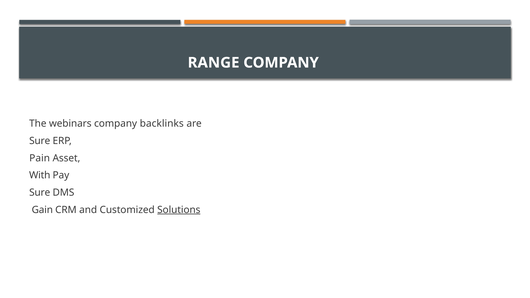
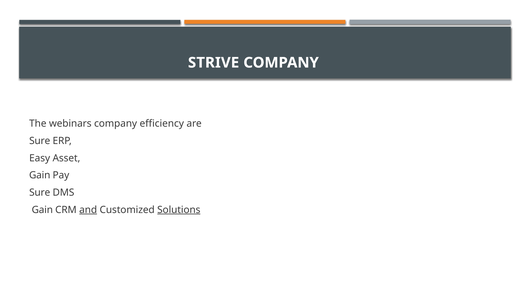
RANGE: RANGE -> STRIVE
backlinks: backlinks -> efficiency
Pain: Pain -> Easy
With at (40, 175): With -> Gain
and underline: none -> present
